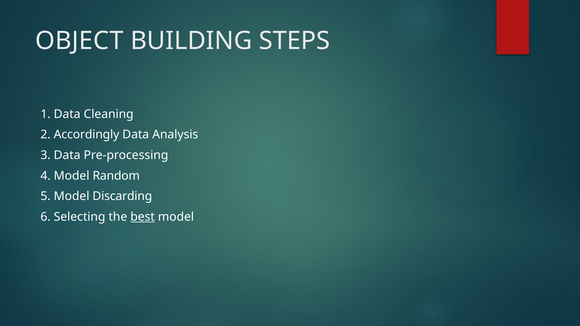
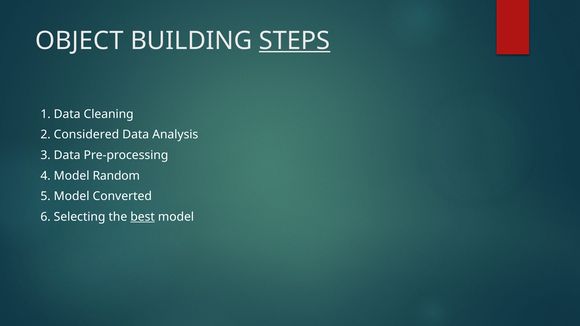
STEPS underline: none -> present
Accordingly: Accordingly -> Considered
Discarding: Discarding -> Converted
